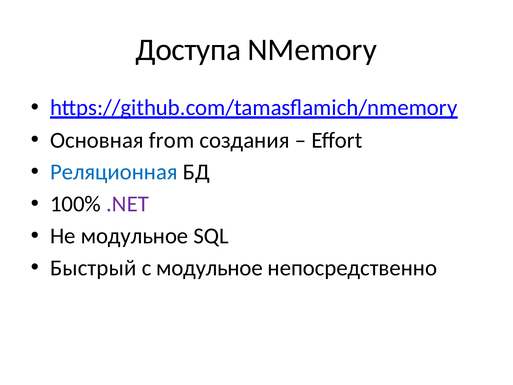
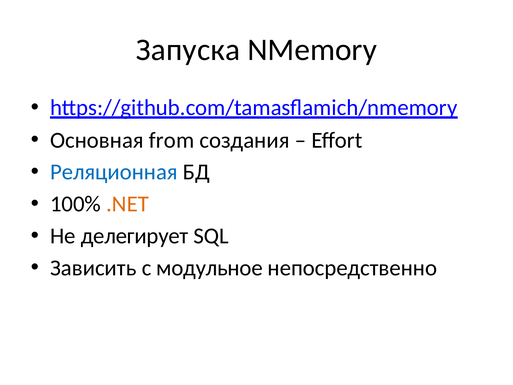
Доступа: Доступа -> Запуска
.NET colour: purple -> orange
Не модульное: модульное -> делегирует
Быстрый: Быстрый -> Зависить
